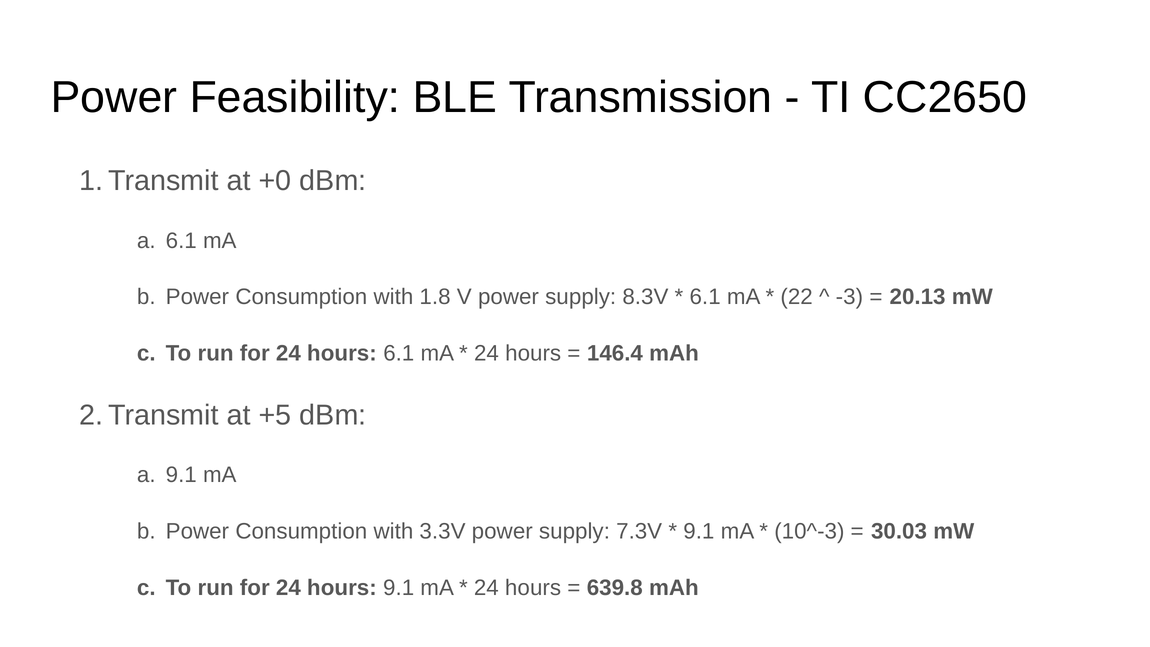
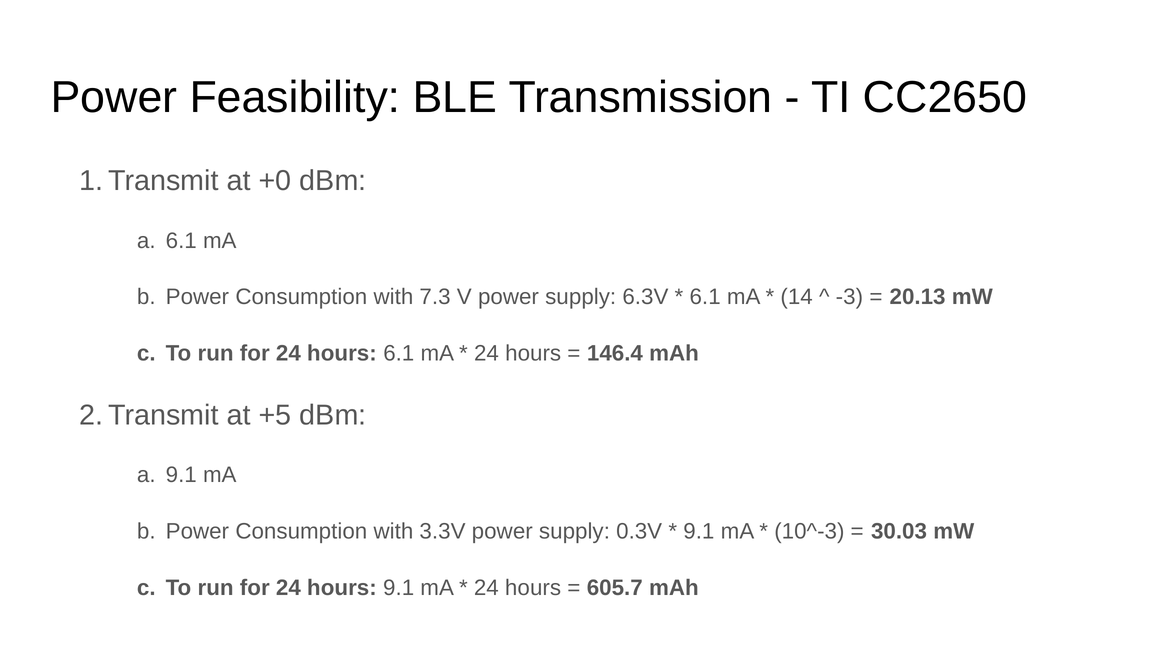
1.8: 1.8 -> 7.3
8.3V: 8.3V -> 6.3V
22: 22 -> 14
7.3V: 7.3V -> 0.3V
639.8: 639.8 -> 605.7
